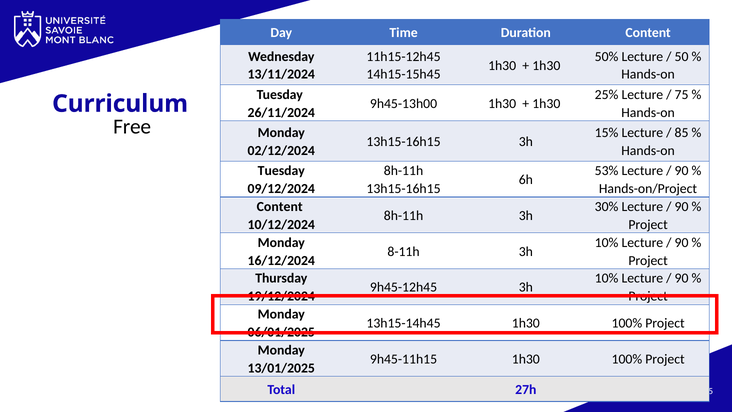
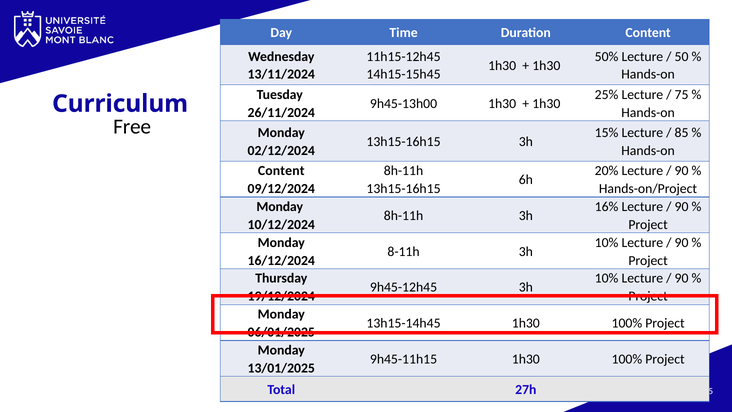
Tuesday at (281, 171): Tuesday -> Content
53%: 53% -> 20%
Content at (280, 207): Content -> Monday
30%: 30% -> 16%
